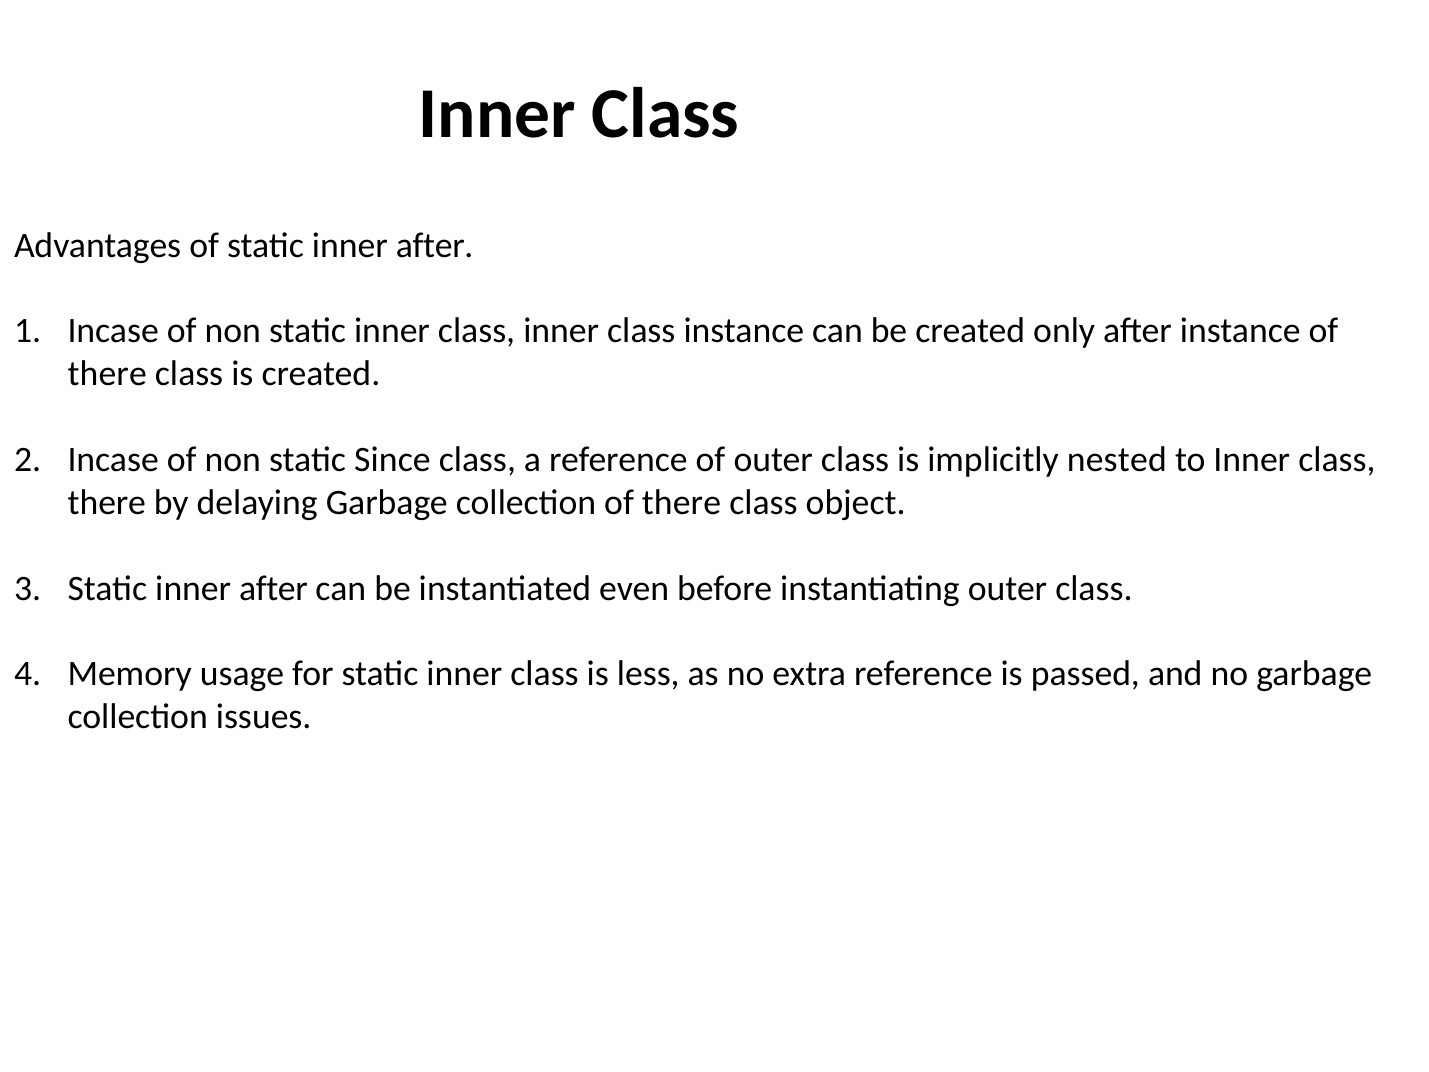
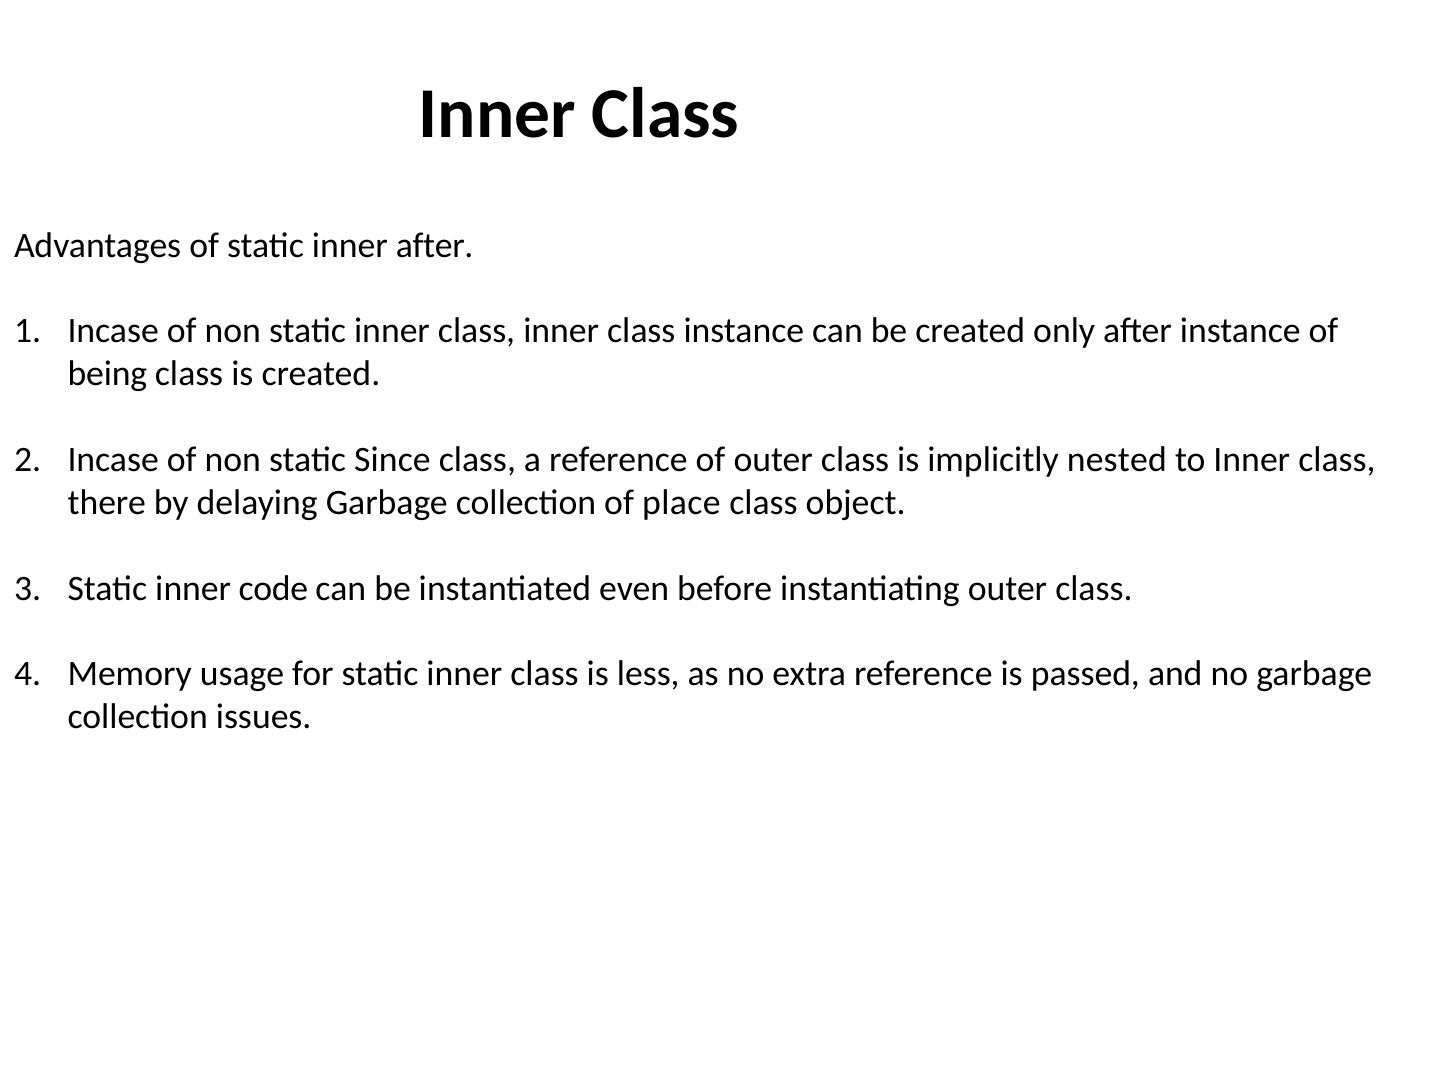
there at (107, 374): there -> being
collection of there: there -> place
after at (273, 588): after -> code
